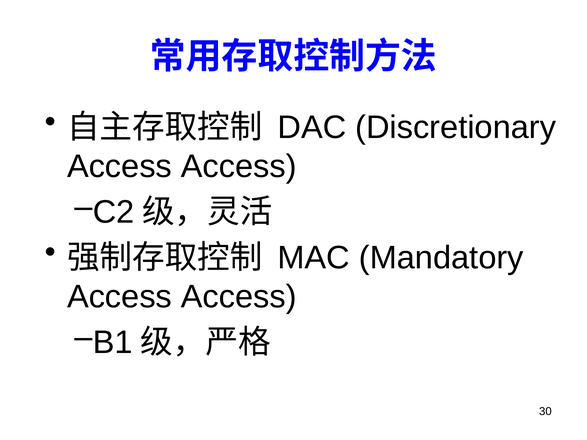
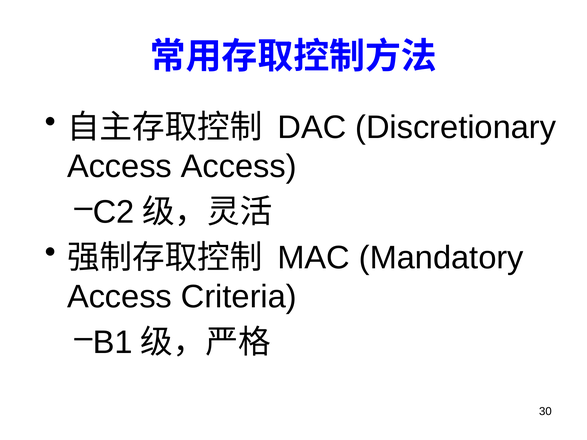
Access at (239, 297): Access -> Criteria
